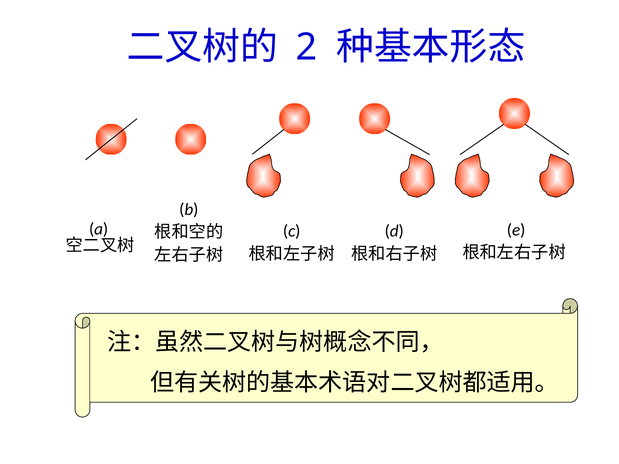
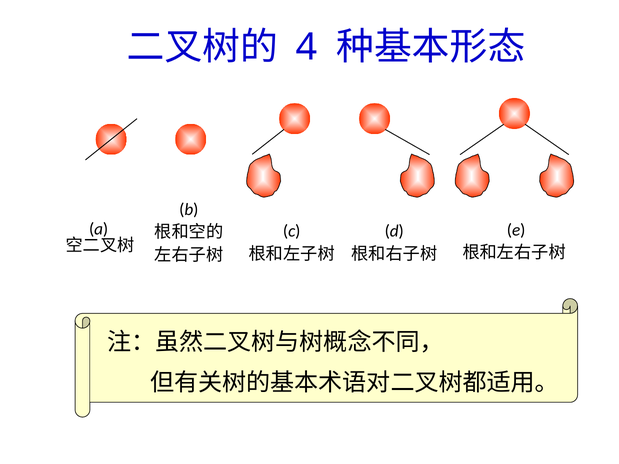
2: 2 -> 4
